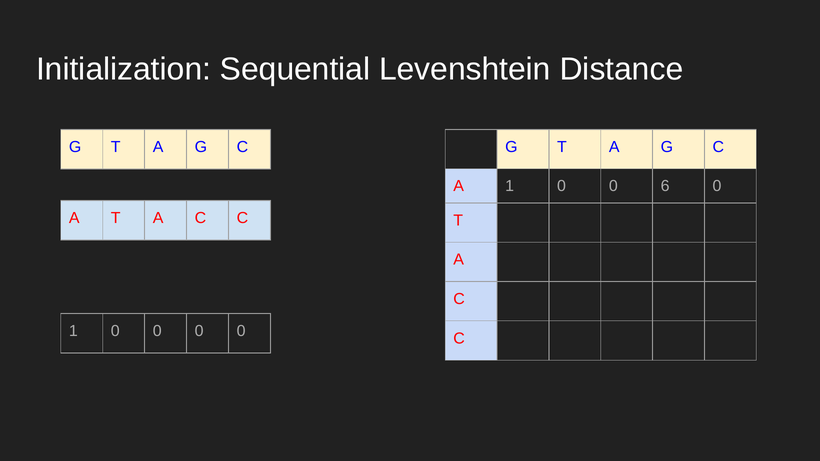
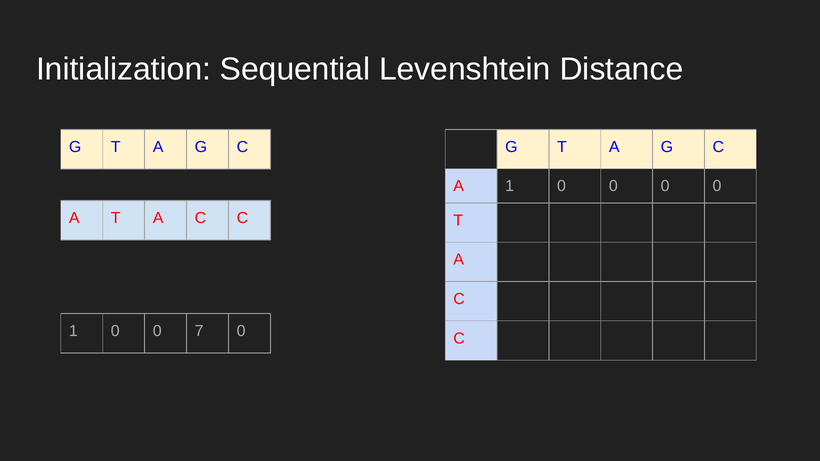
1 0 0 6: 6 -> 0
1 0 0 0: 0 -> 7
